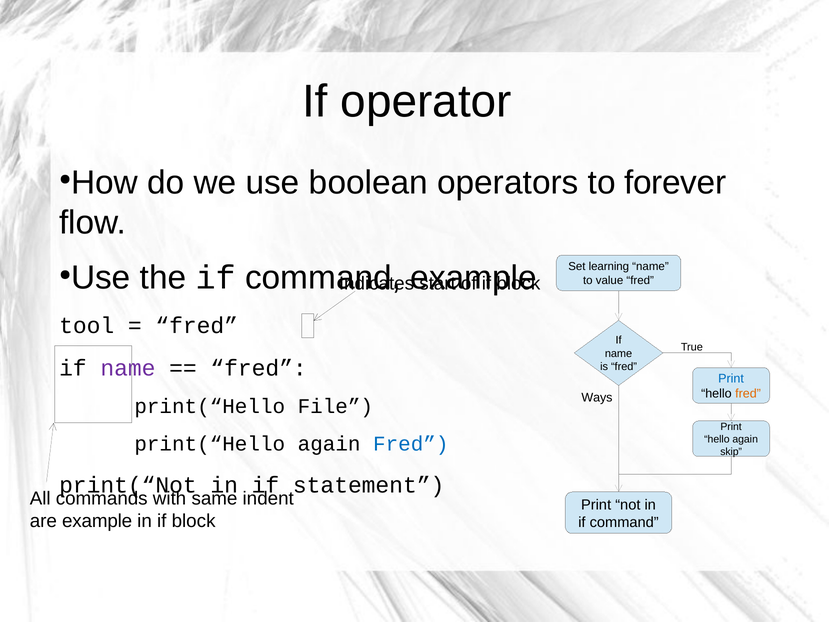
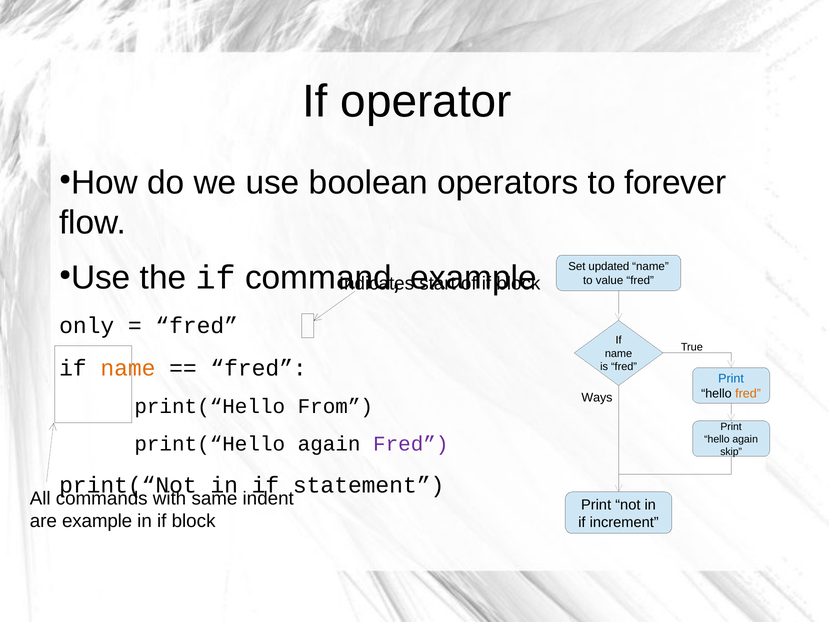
learning: learning -> updated
tool: tool -> only
name at (128, 368) colour: purple -> orange
File: File -> From
Fred at (411, 443) colour: blue -> purple
command at (624, 522): command -> increment
